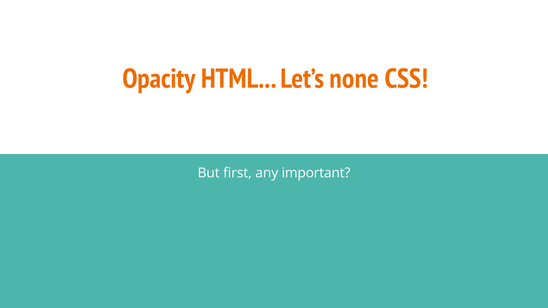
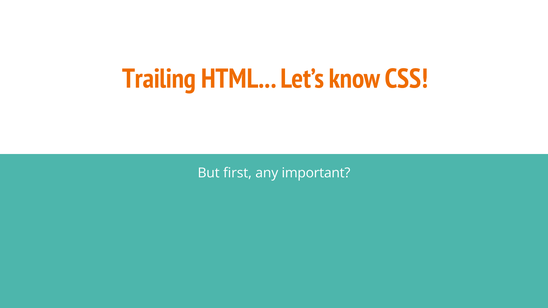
Opacity: Opacity -> Trailing
none: none -> know
